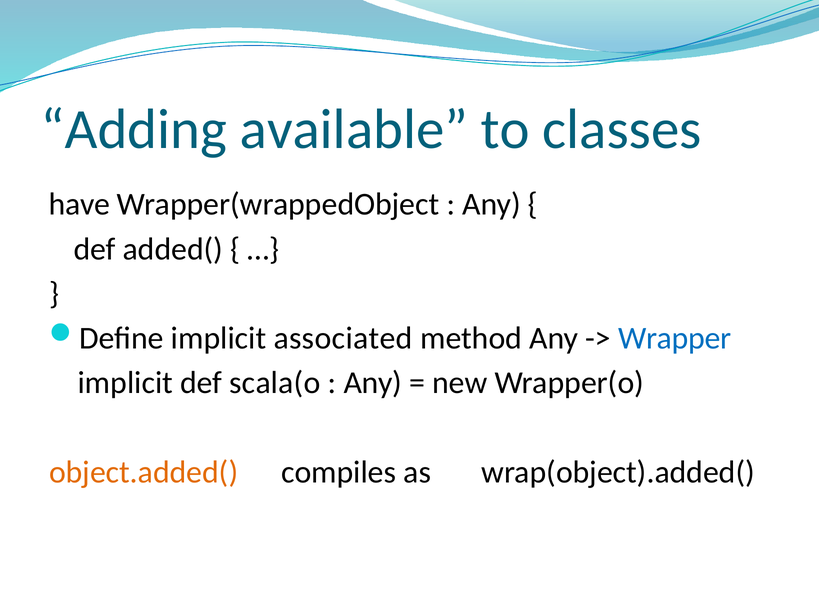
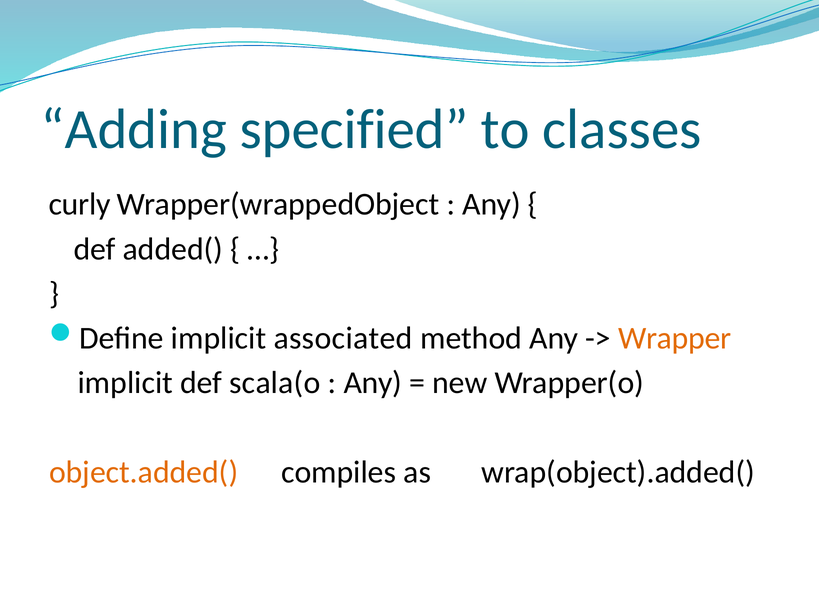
available: available -> specified
have: have -> curly
Wrapper colour: blue -> orange
